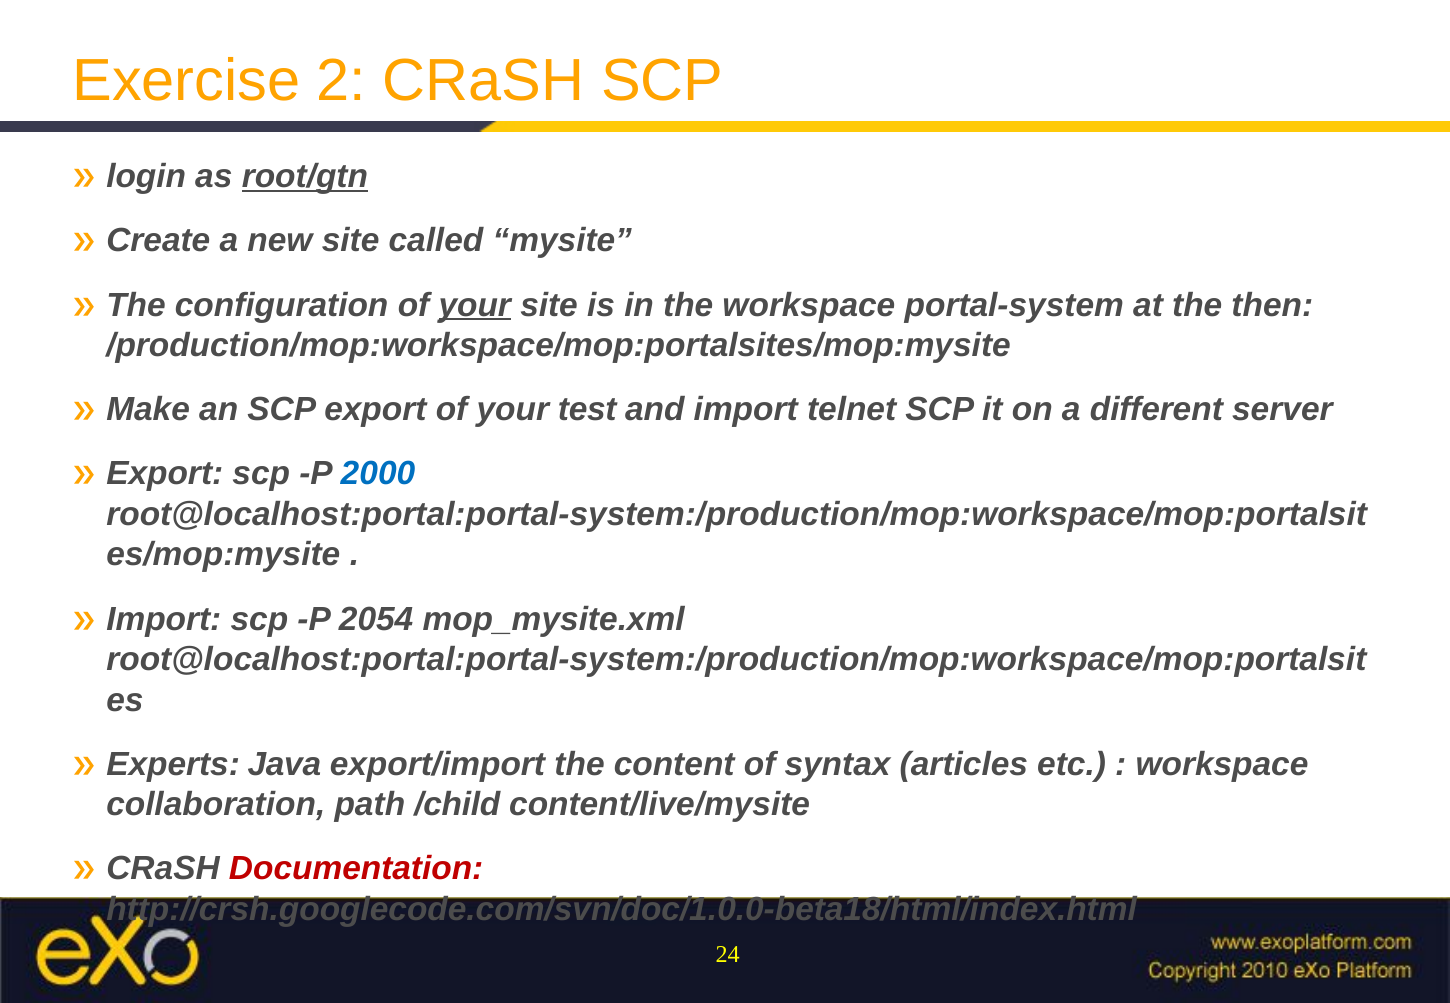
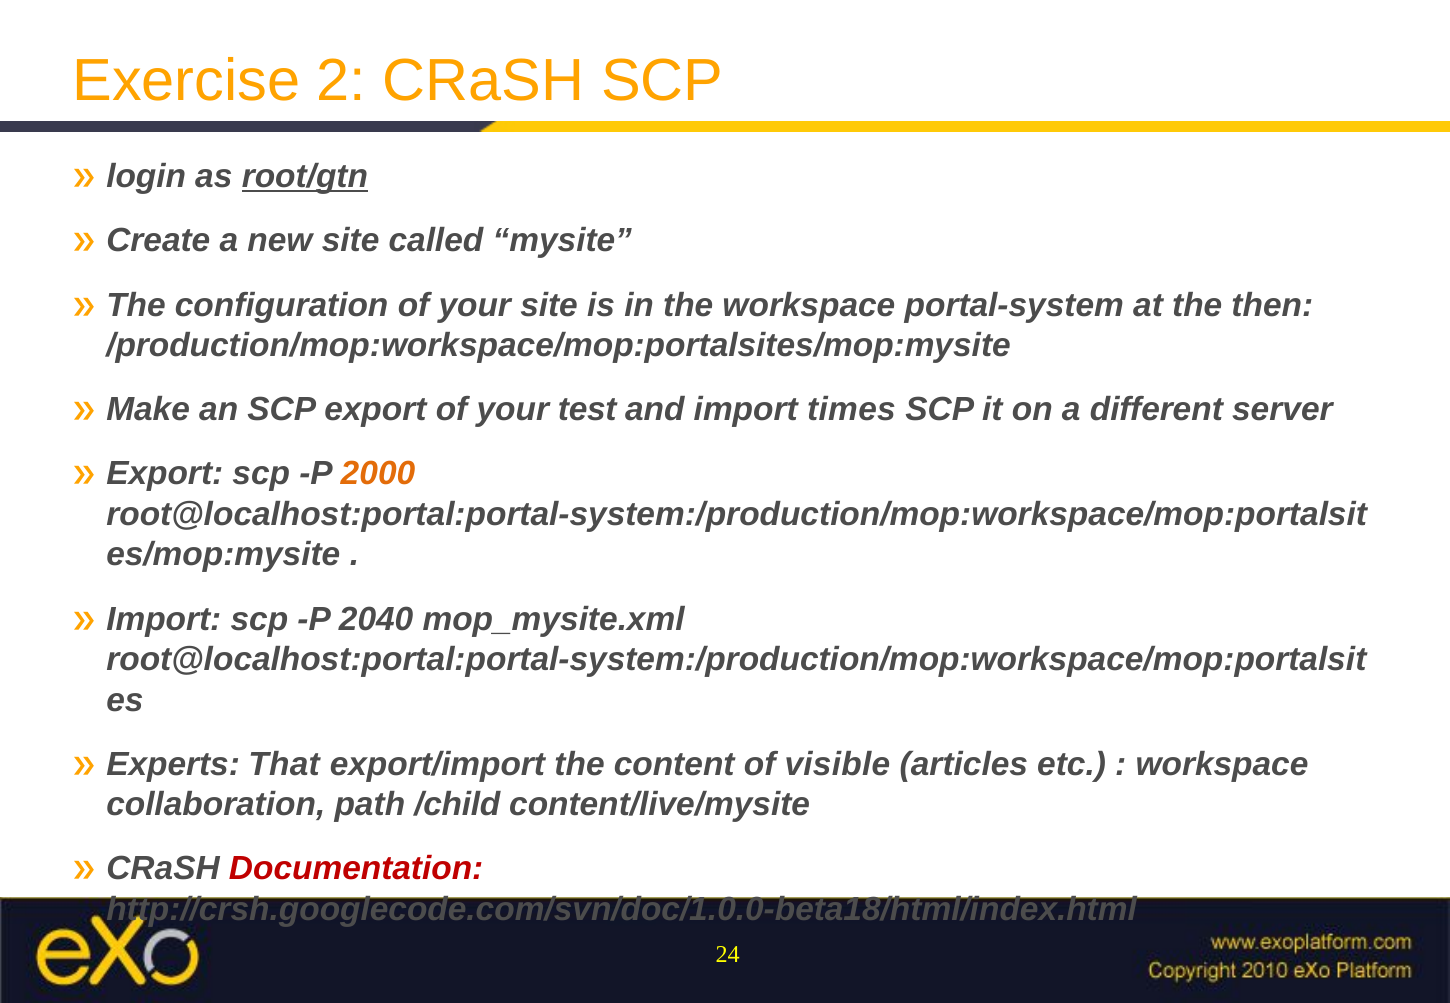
your at (475, 305) underline: present -> none
telnet: telnet -> times
2000 colour: blue -> orange
2054: 2054 -> 2040
Java: Java -> That
syntax: syntax -> visible
